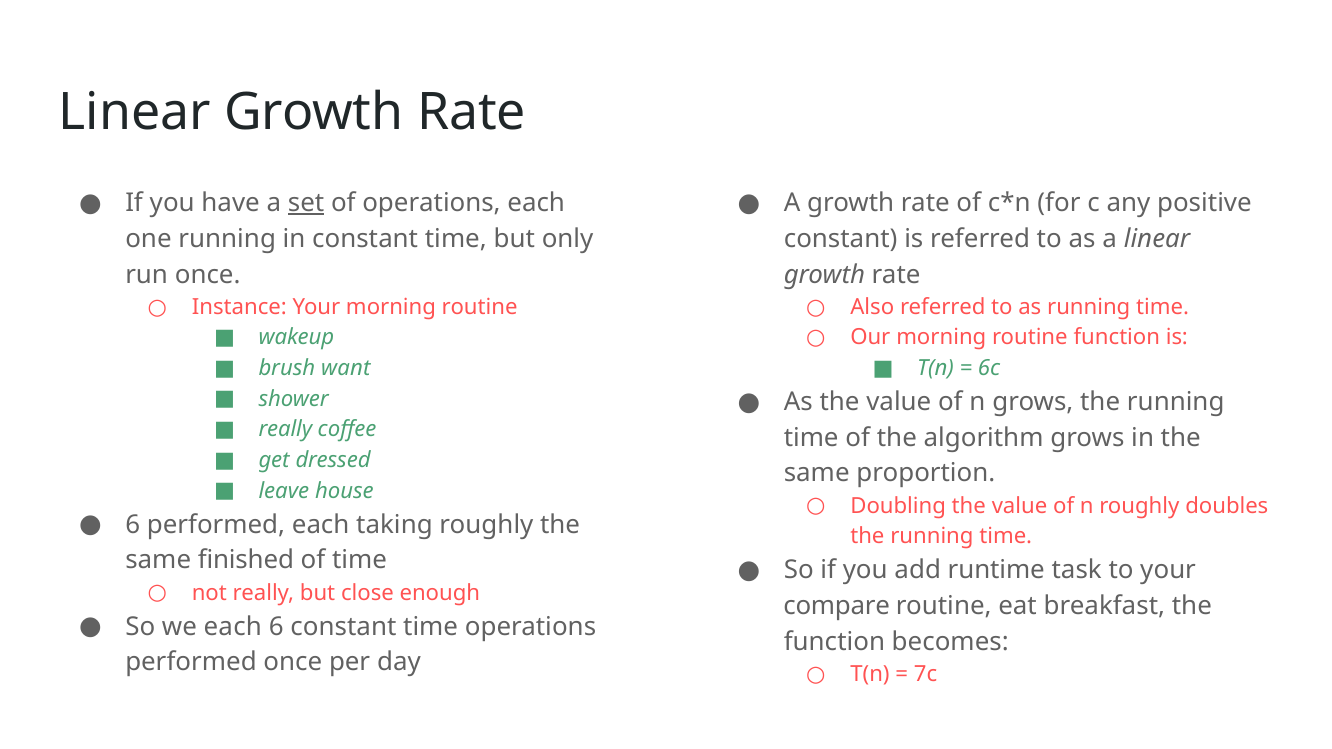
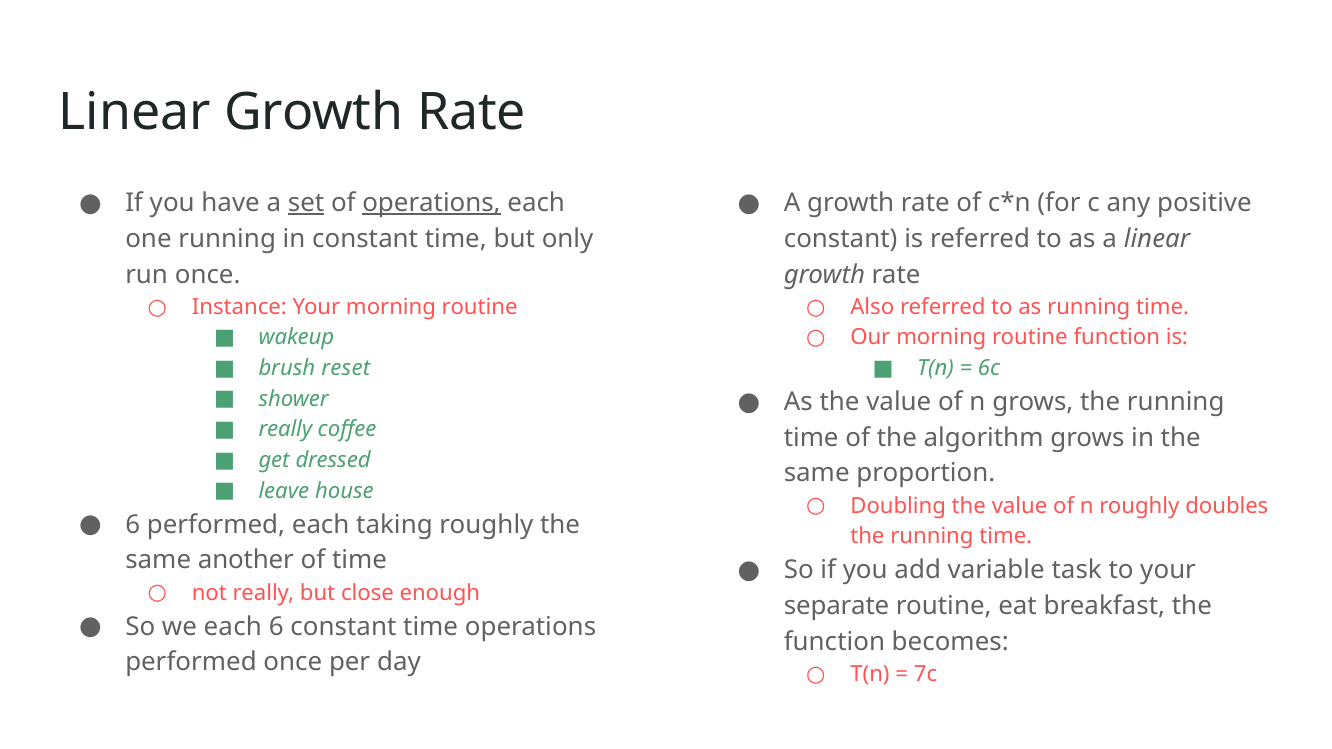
operations at (432, 203) underline: none -> present
want: want -> reset
finished: finished -> another
runtime: runtime -> variable
compare: compare -> separate
